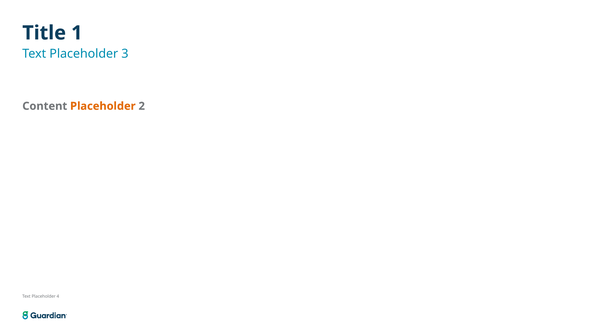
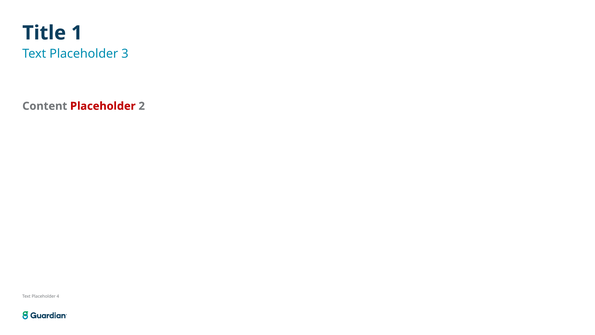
Placeholder at (103, 106) colour: orange -> red
